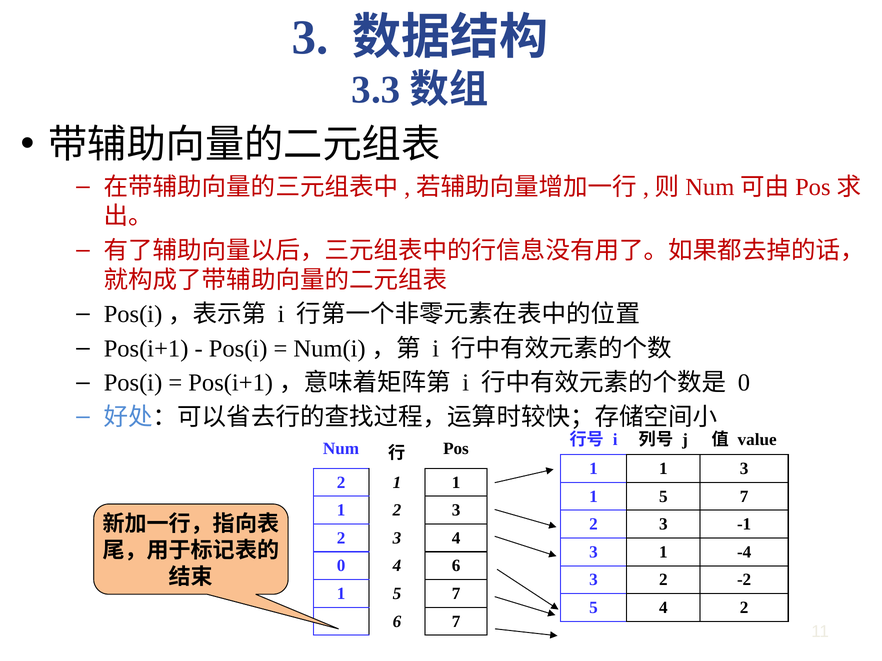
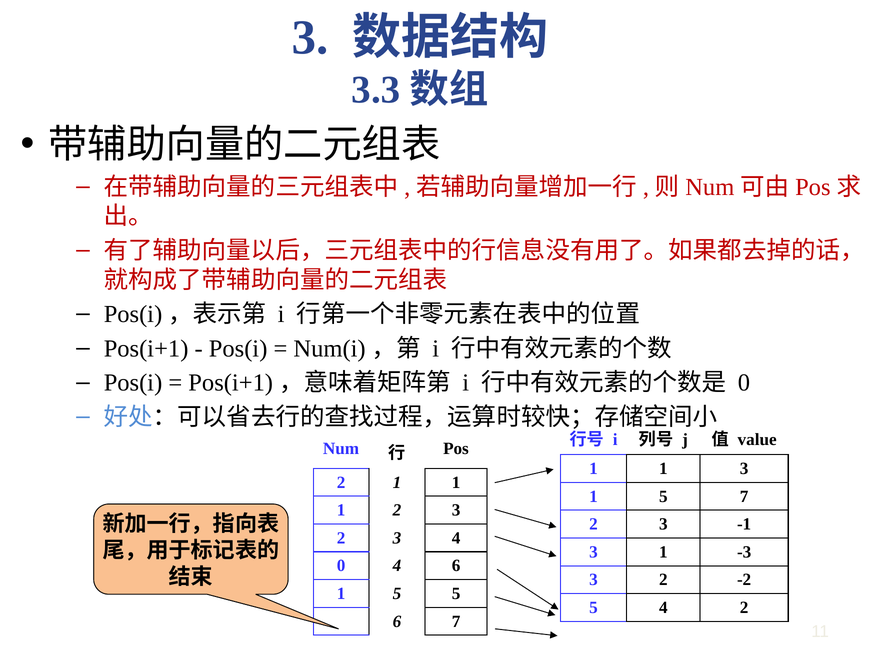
-4: -4 -> -3
7 at (456, 594): 7 -> 5
